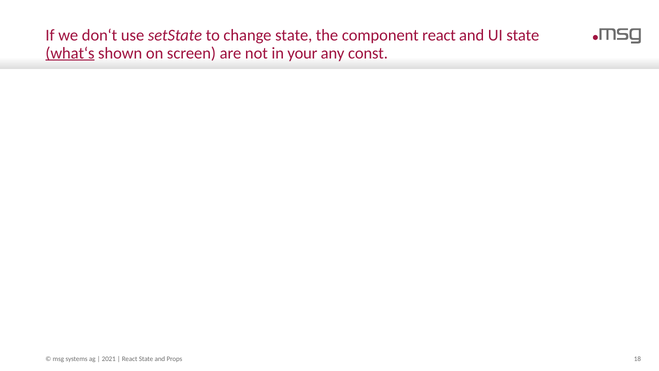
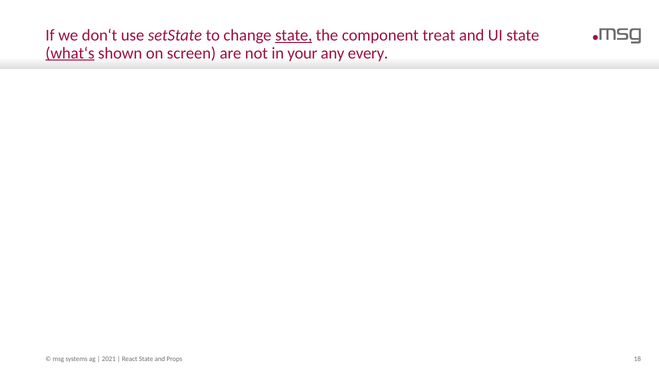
state at (294, 35) underline: none -> present
component react: react -> treat
const: const -> every
